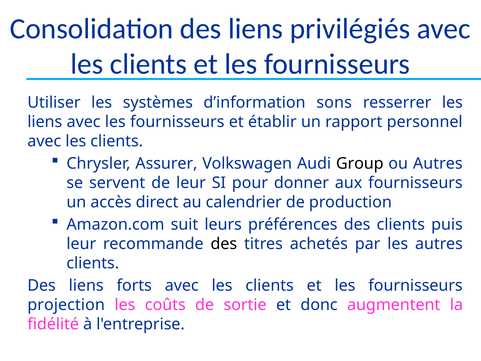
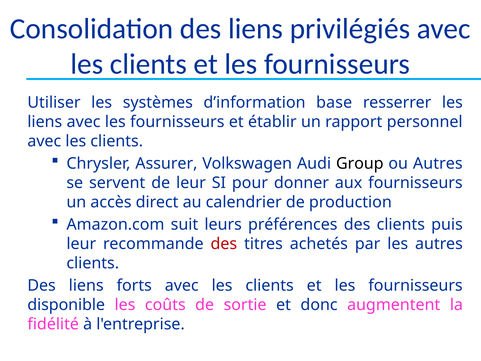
sons: sons -> base
des at (224, 244) colour: black -> red
projection: projection -> disponible
